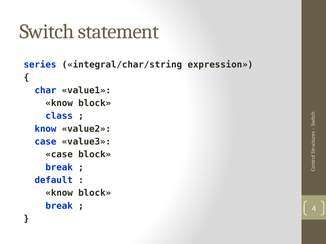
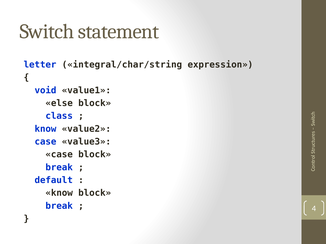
series: series -> letter
char: char -> void
know at (59, 103): know -> else
